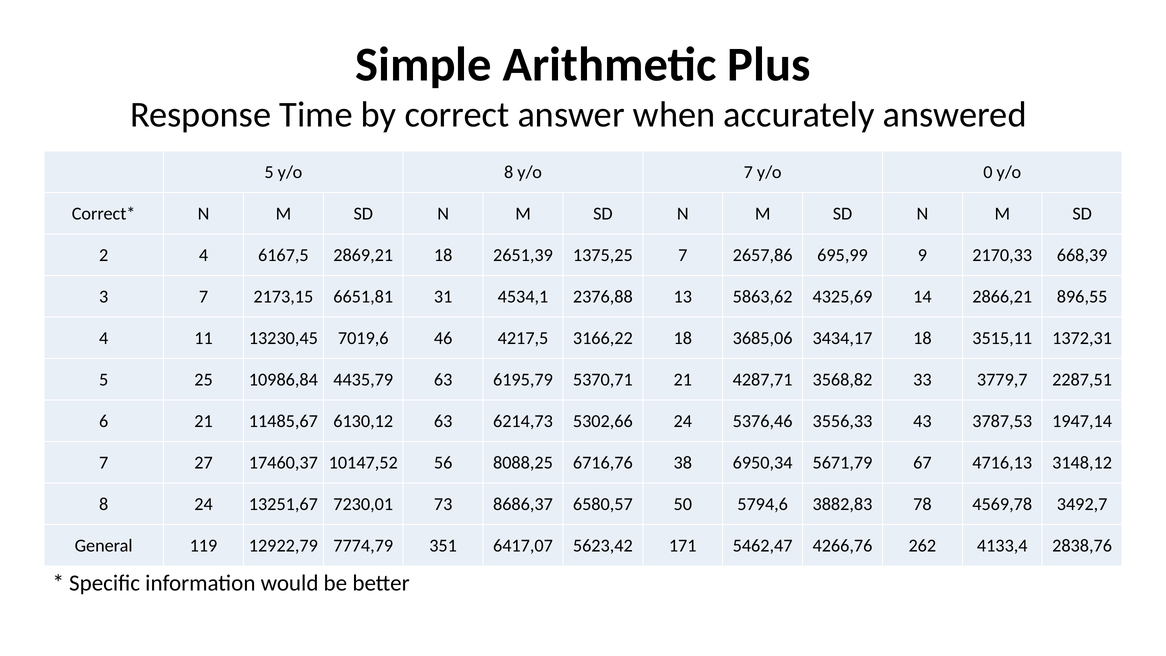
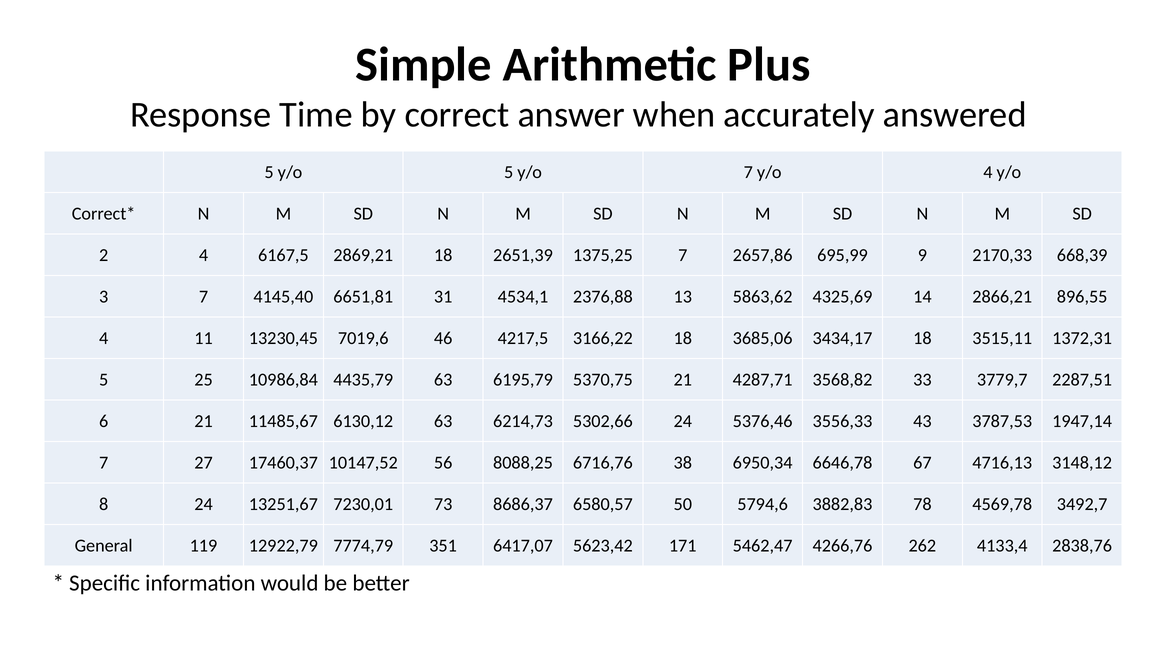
y/o 8: 8 -> 5
y/o 0: 0 -> 4
2173,15: 2173,15 -> 4145,40
5370,71: 5370,71 -> 5370,75
5671,79: 5671,79 -> 6646,78
